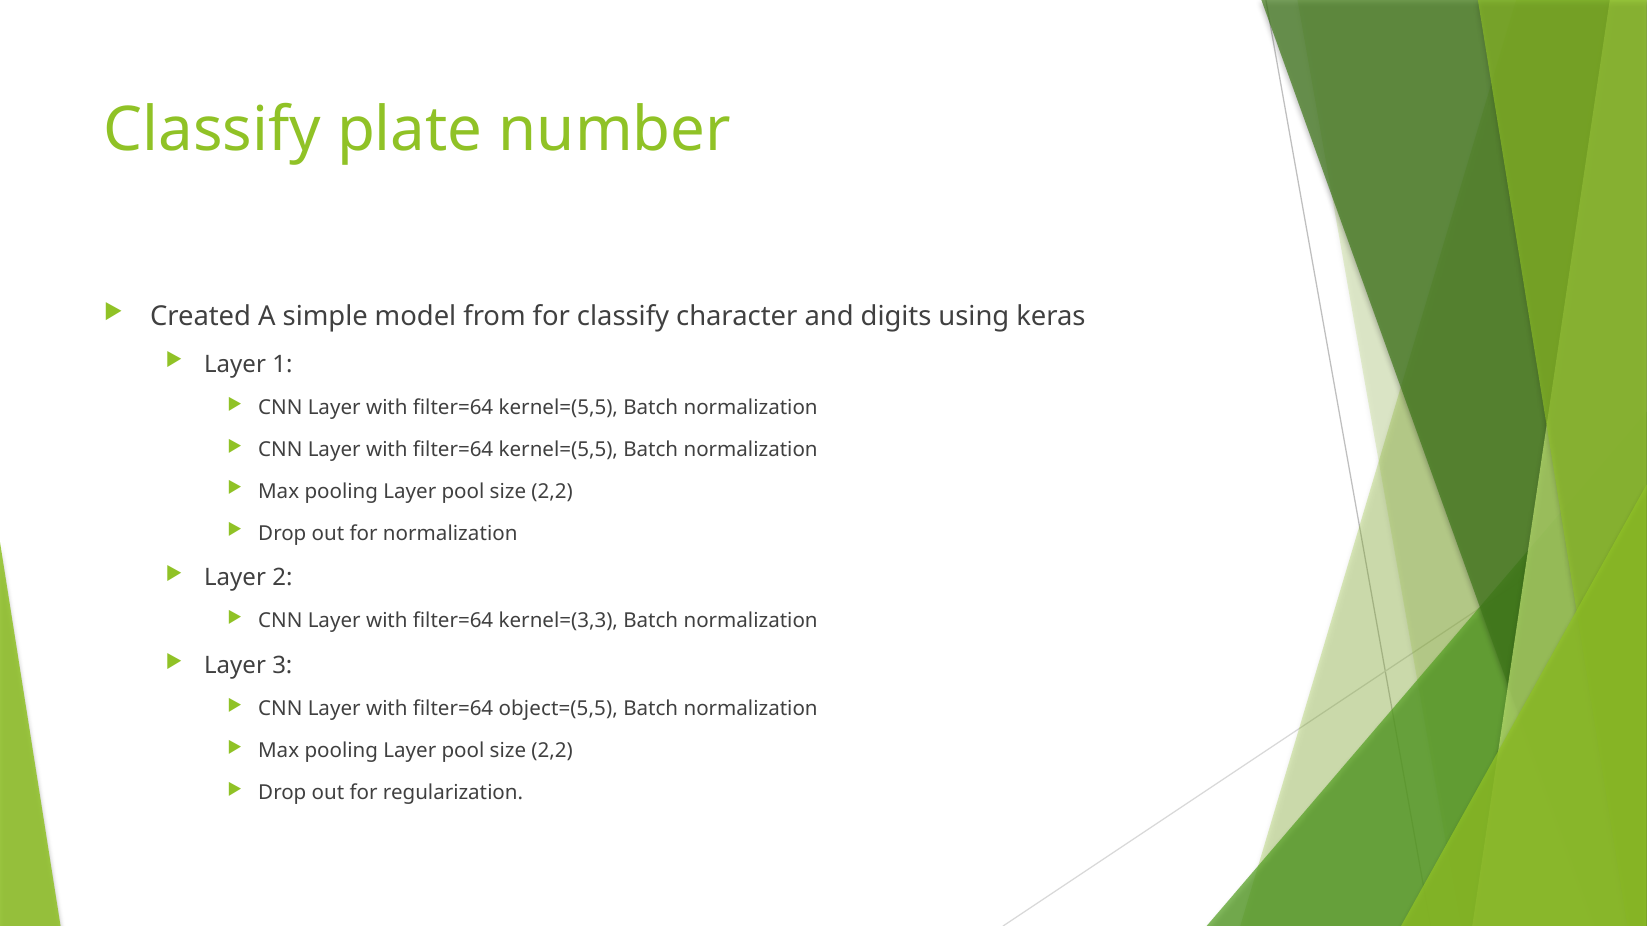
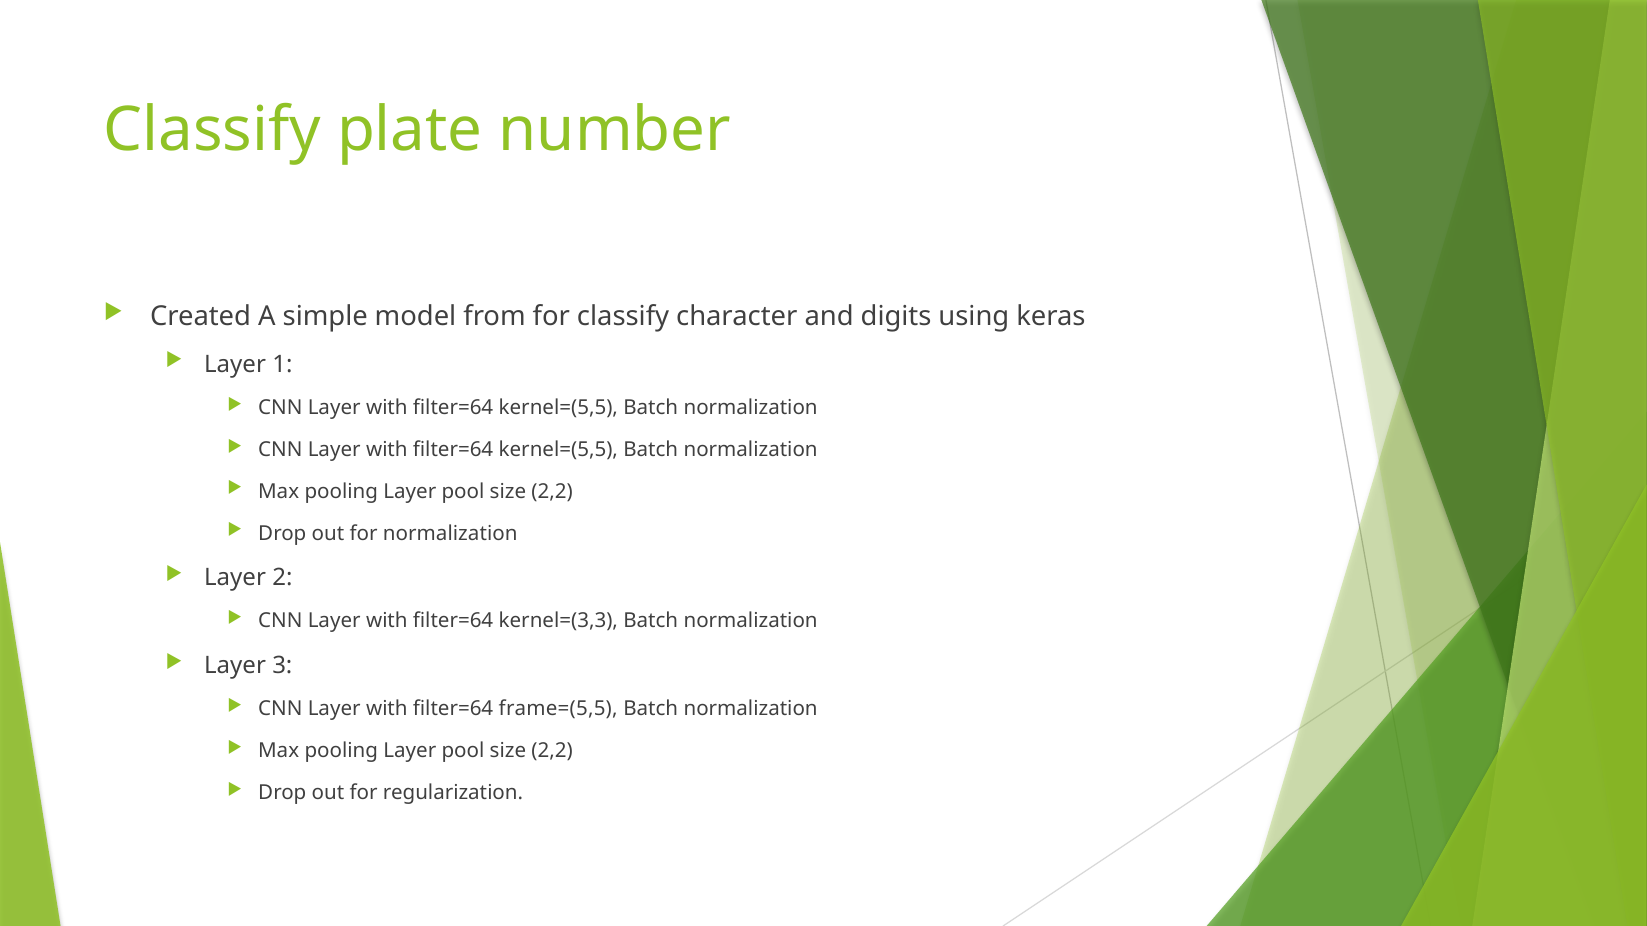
object=(5,5: object=(5,5 -> frame=(5,5
